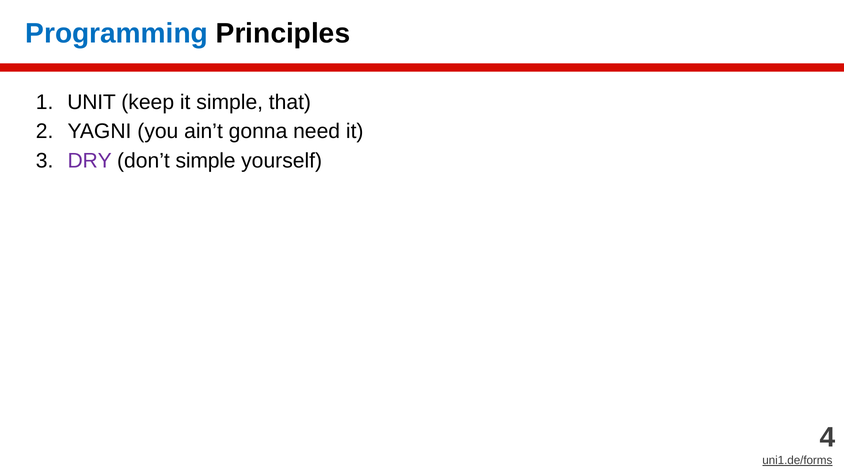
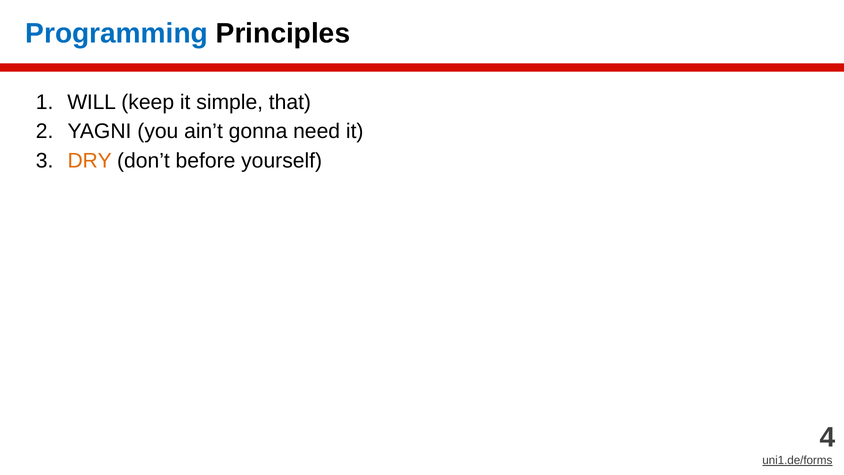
UNIT: UNIT -> WILL
DRY colour: purple -> orange
don’t simple: simple -> before
